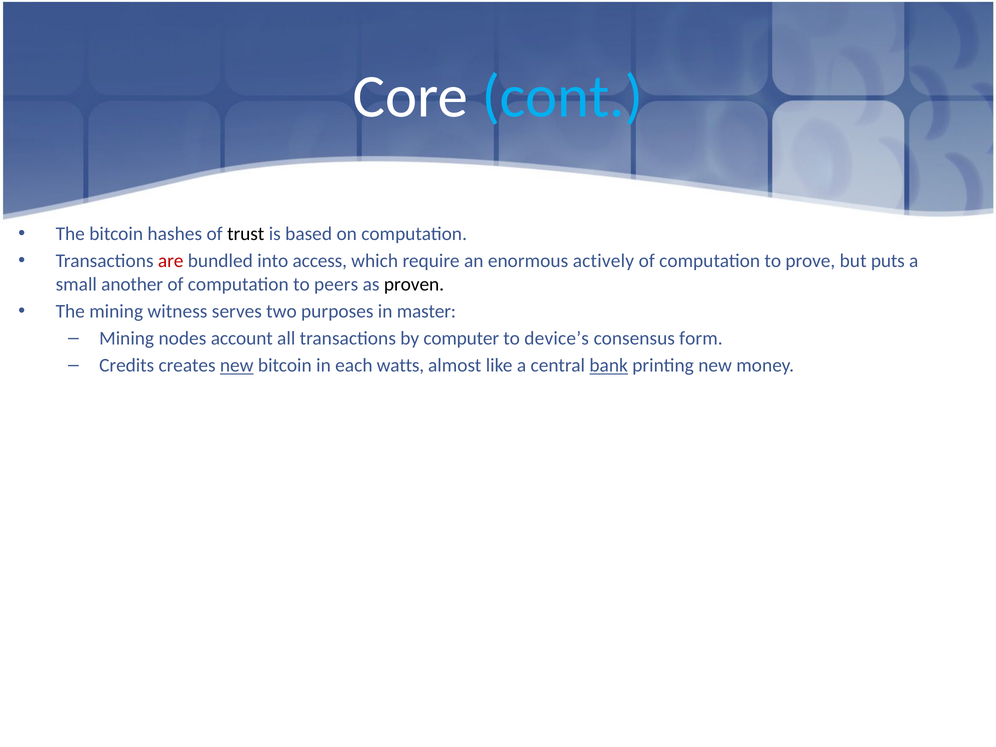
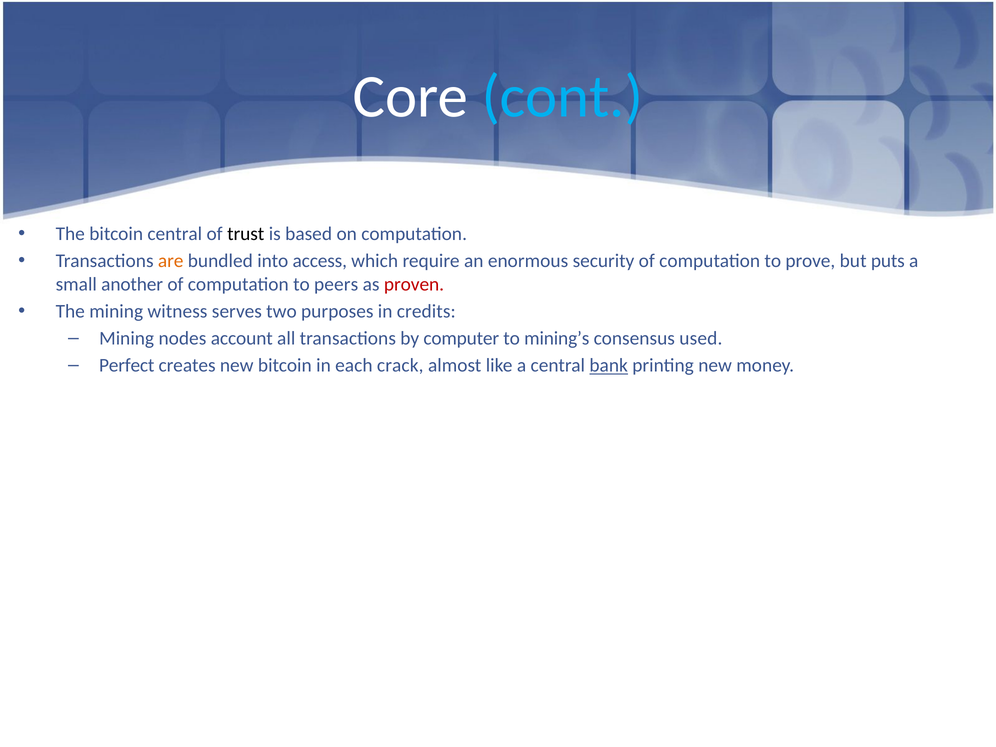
bitcoin hashes: hashes -> central
are colour: red -> orange
actively: actively -> security
proven colour: black -> red
master: master -> credits
device’s: device’s -> mining’s
form: form -> used
Credits: Credits -> Perfect
new at (237, 366) underline: present -> none
watts: watts -> crack
